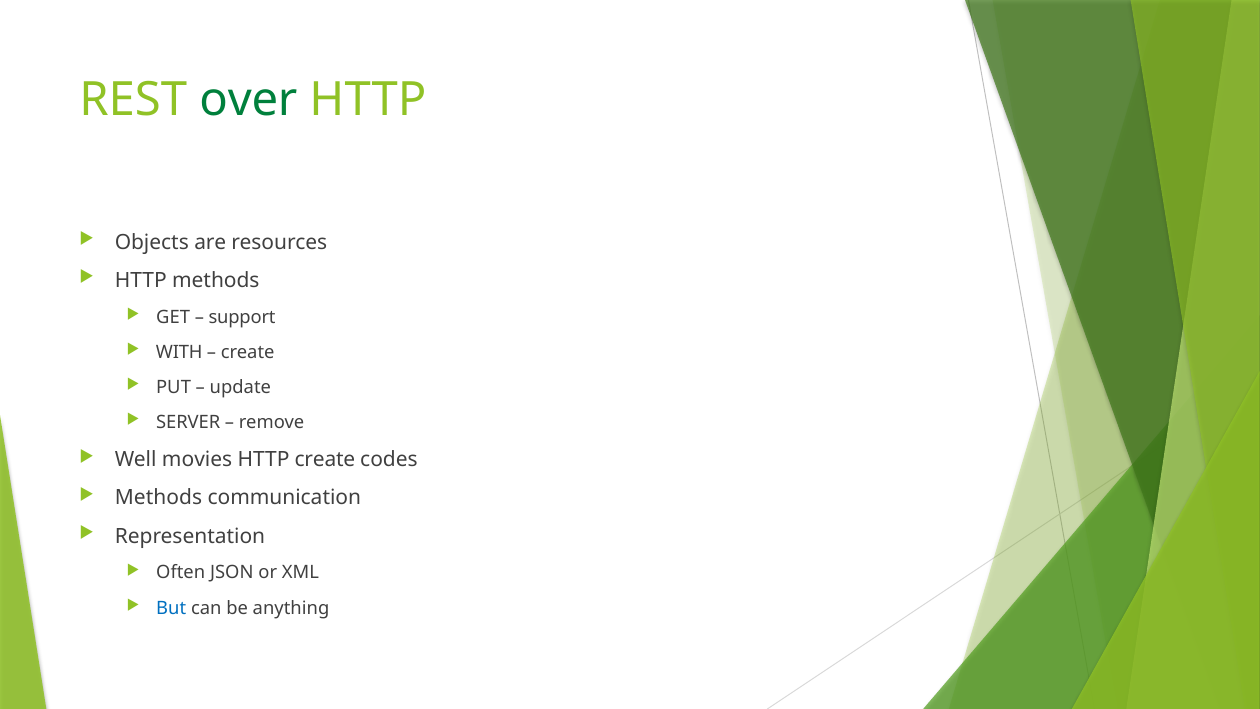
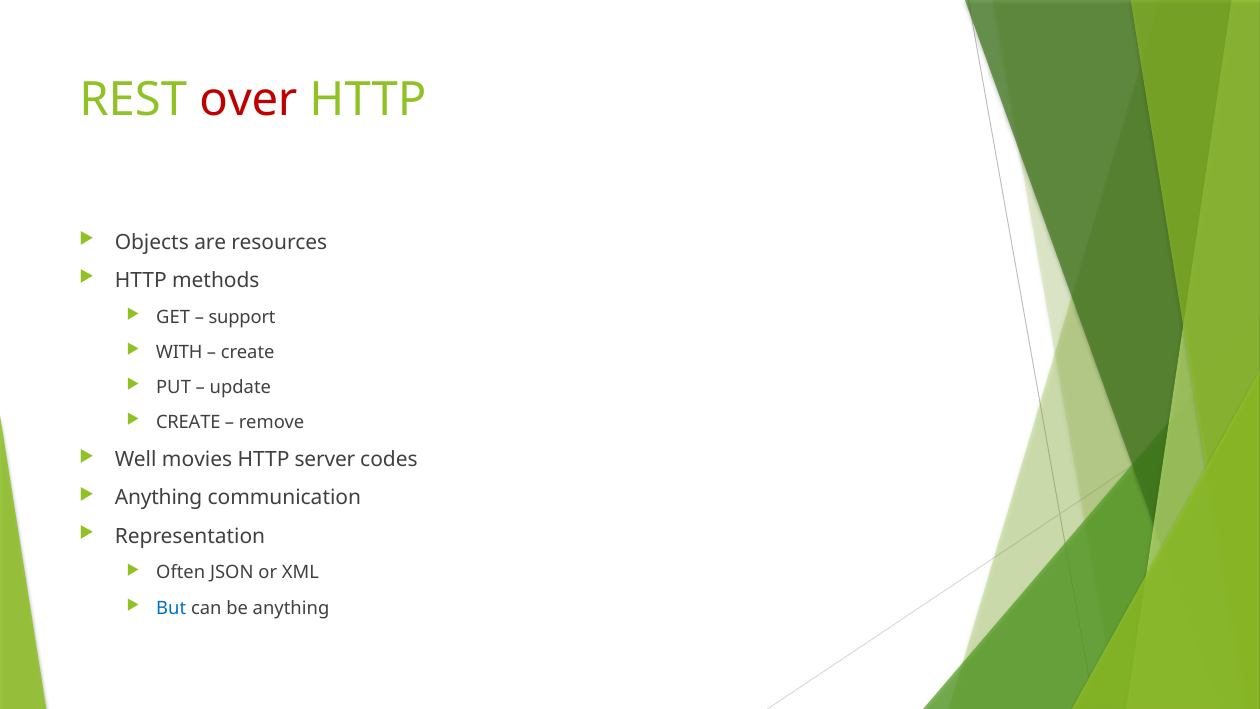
over colour: green -> red
SERVER at (188, 423): SERVER -> CREATE
HTTP create: create -> server
Methods at (159, 498): Methods -> Anything
